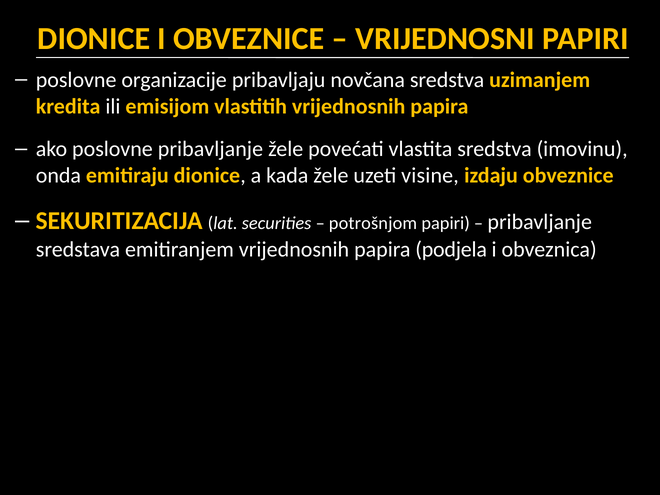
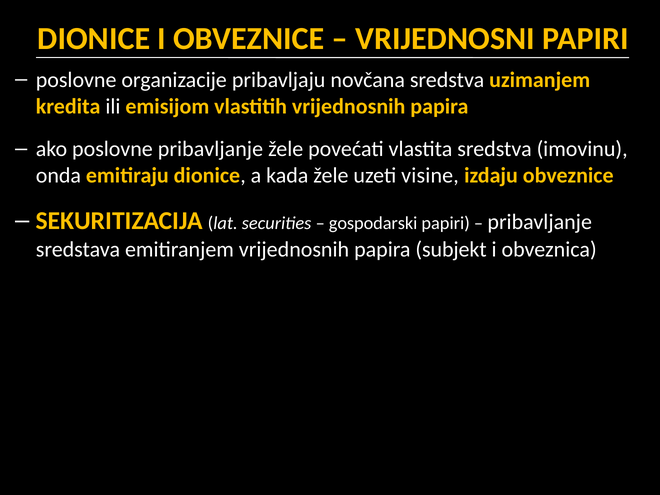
potrošnjom: potrošnjom -> gospodarski
podjela: podjela -> subjekt
